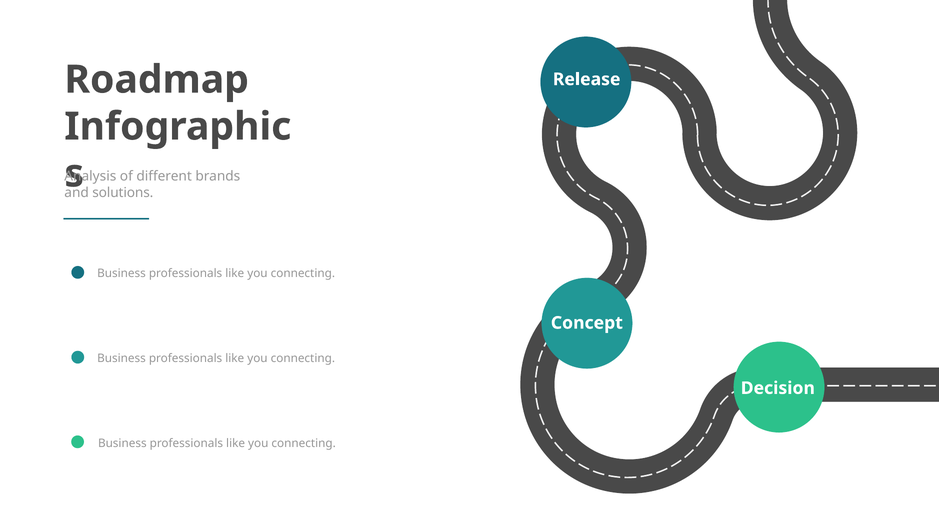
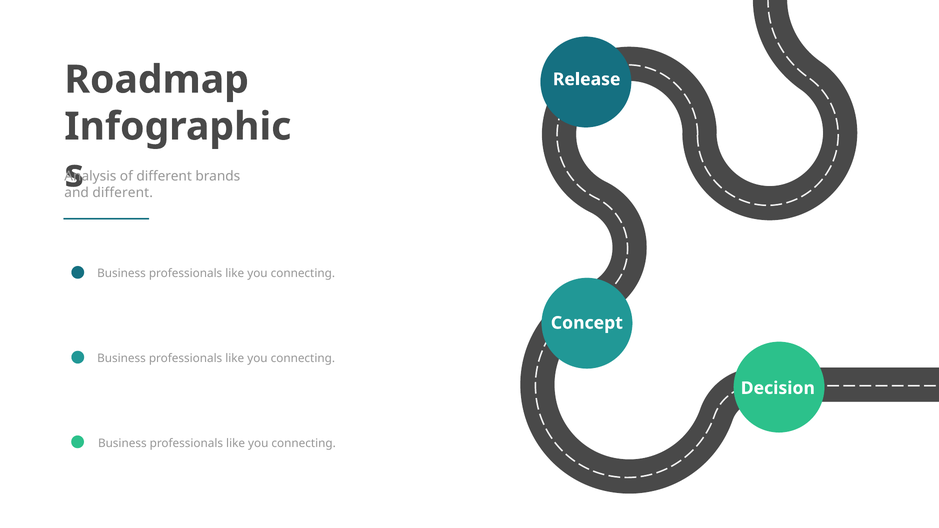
solutions at (123, 193): solutions -> different
